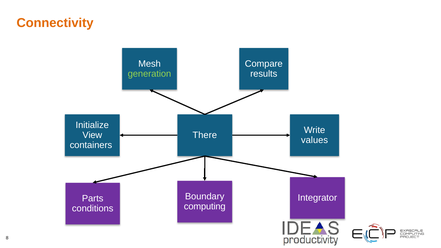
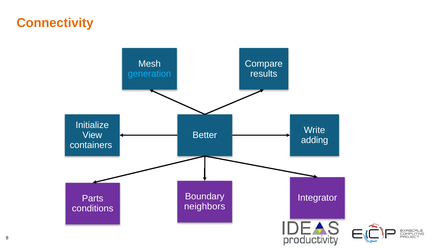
generation colour: light green -> light blue
There: There -> Better
values: values -> adding
computing: computing -> neighbors
